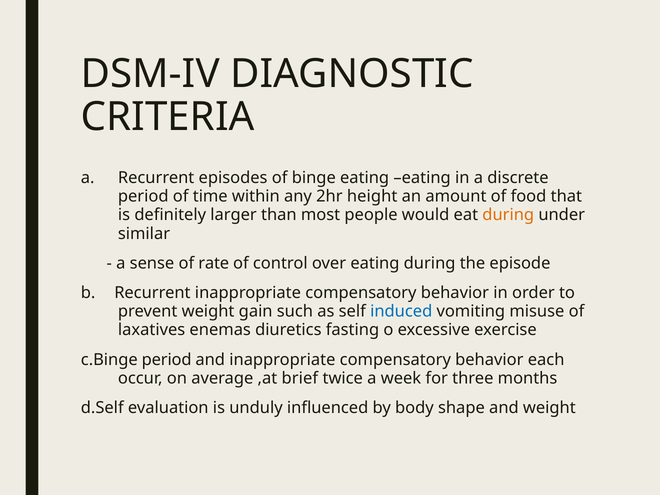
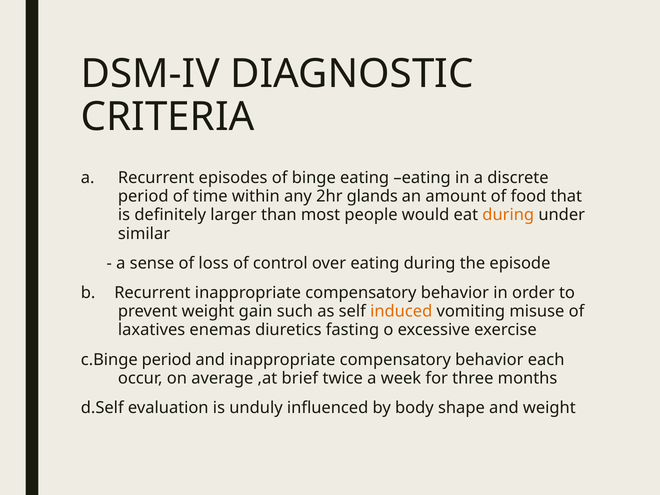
height: height -> glands
rate: rate -> loss
induced colour: blue -> orange
